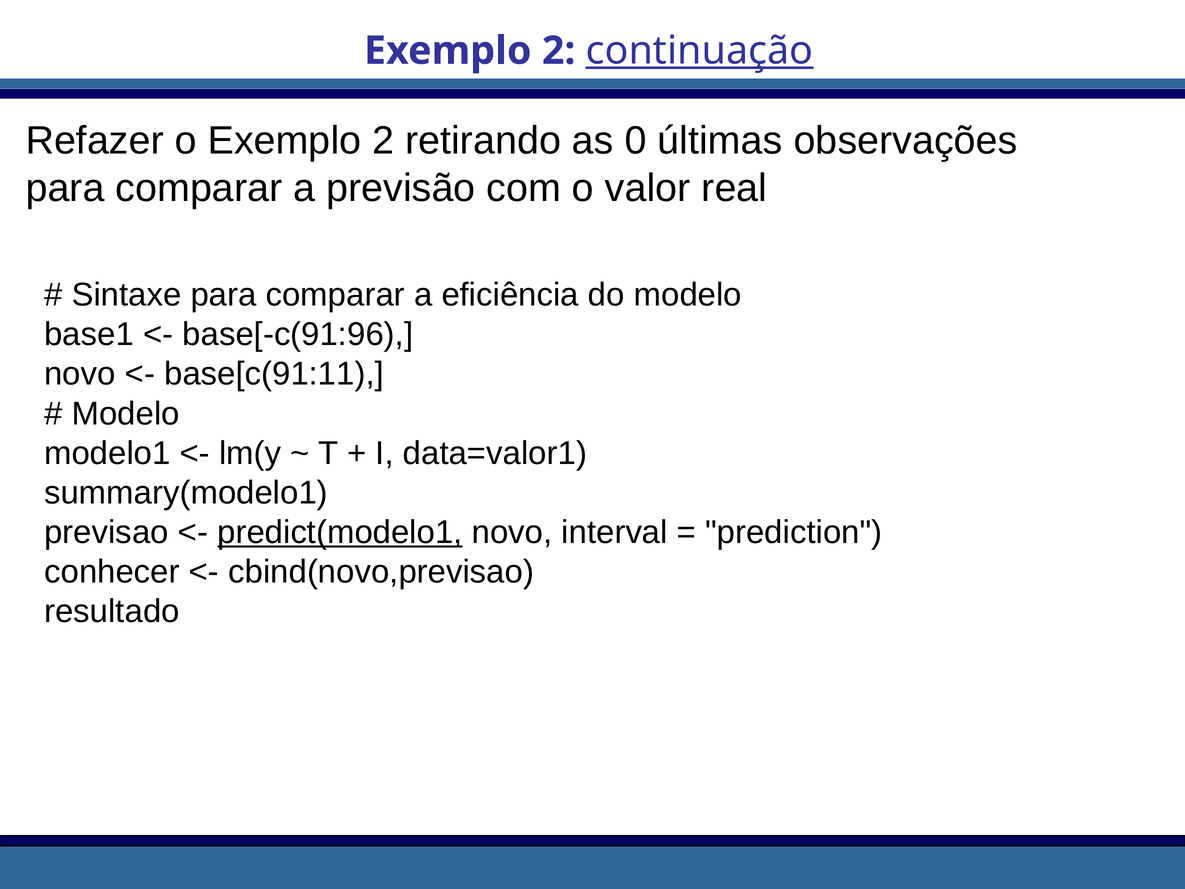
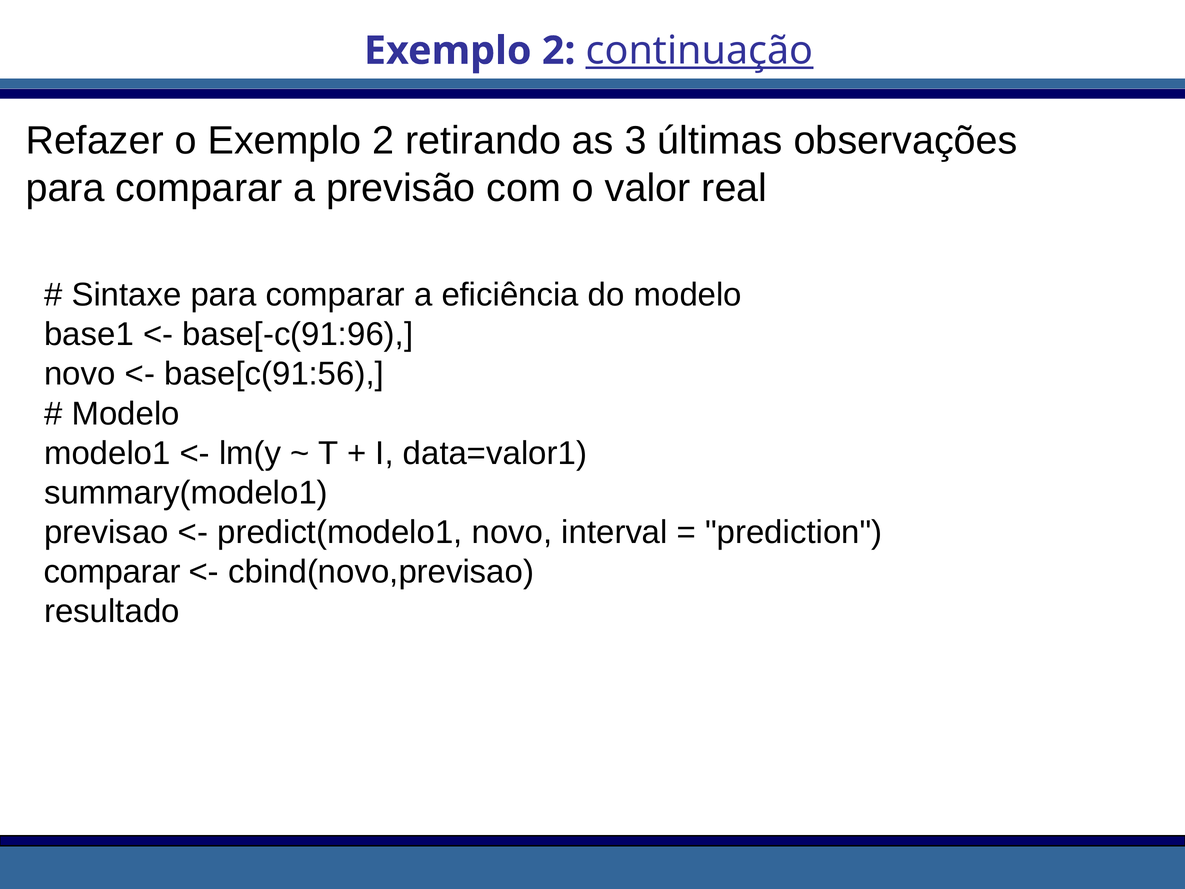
0: 0 -> 3
base[c(91:11: base[c(91:11 -> base[c(91:56
predict(modelo1 underline: present -> none
conhecer at (112, 572): conhecer -> comparar
